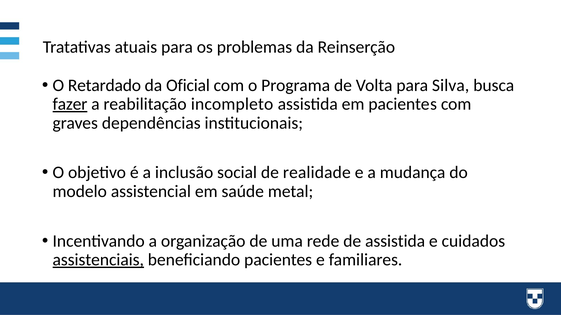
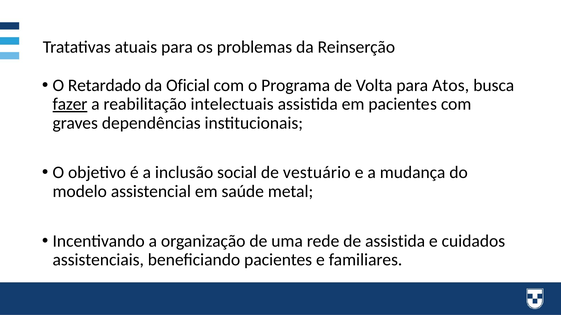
Silva: Silva -> Atos
incompleto: incompleto -> intelectuais
realidade: realidade -> vestuário
assistenciais underline: present -> none
